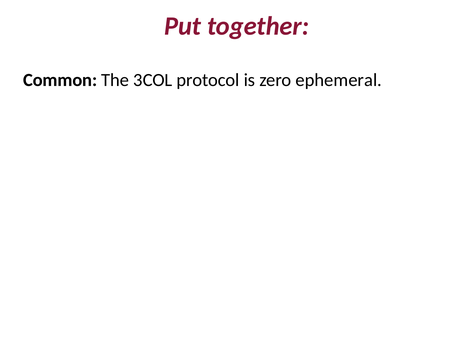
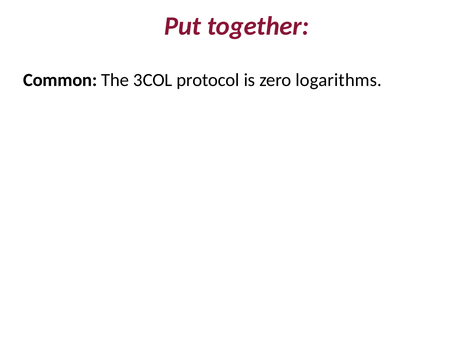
ephemeral: ephemeral -> logarithms
